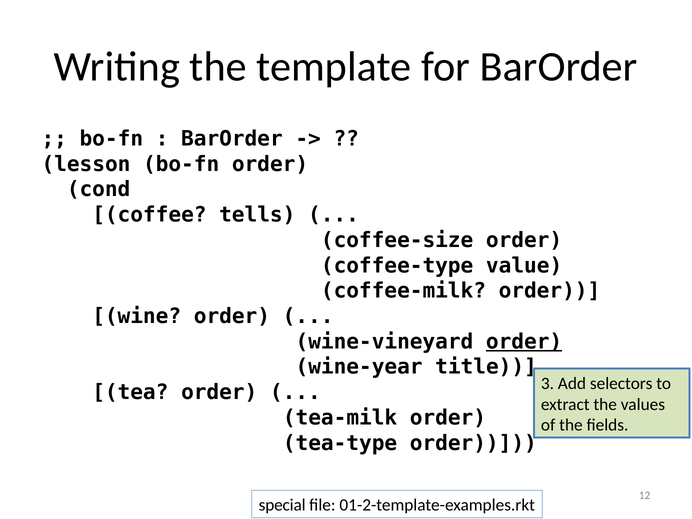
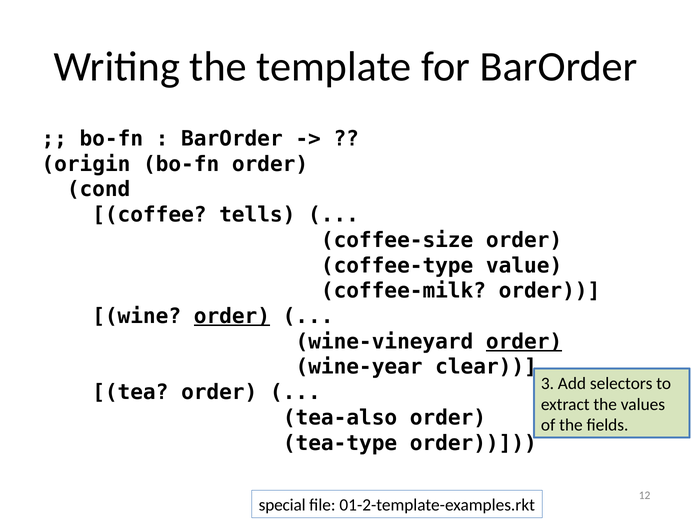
lesson: lesson -> origin
order at (232, 316) underline: none -> present
title: title -> clear
tea-milk: tea-milk -> tea-also
